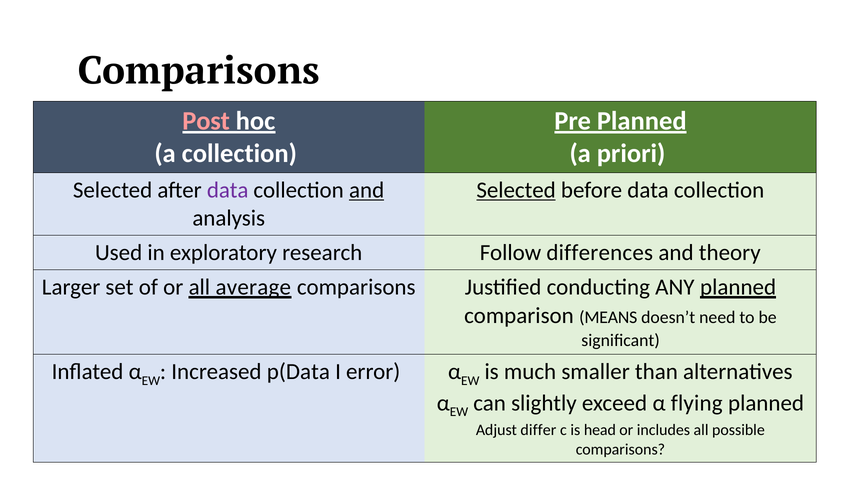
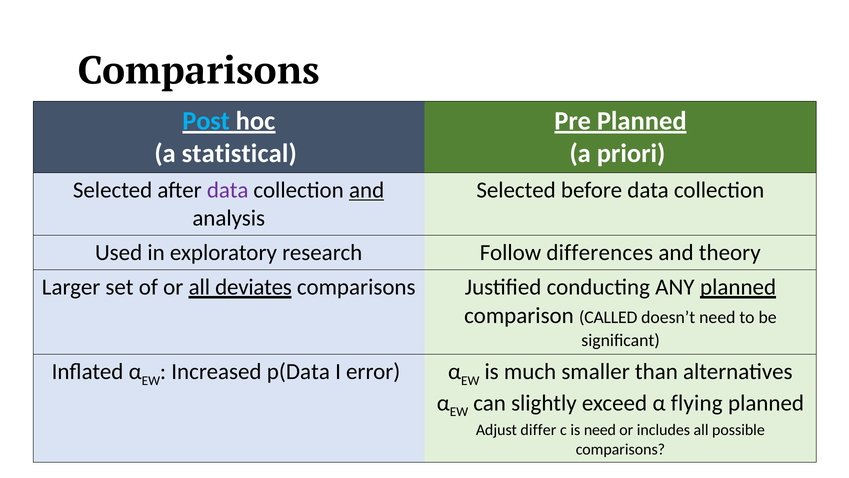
Post colour: pink -> light blue
a collection: collection -> statistical
Selected at (516, 190) underline: present -> none
average: average -> deviates
MEANS: MEANS -> CALLED
is head: head -> need
